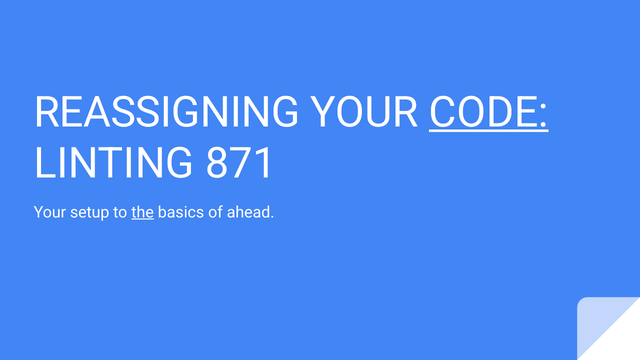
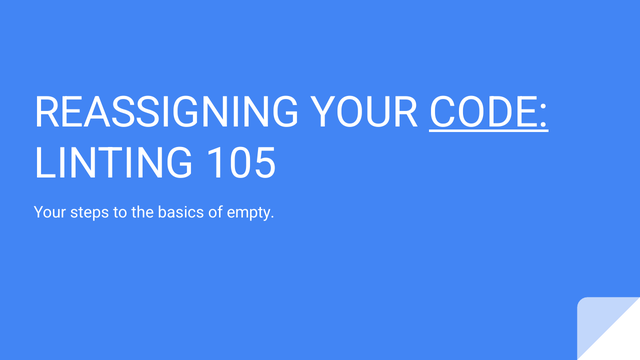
871: 871 -> 105
setup: setup -> steps
the underline: present -> none
ahead: ahead -> empty
